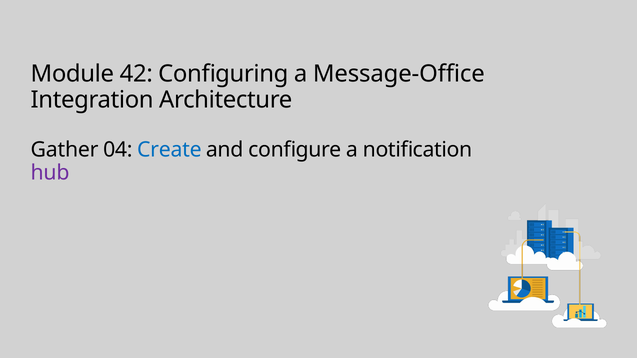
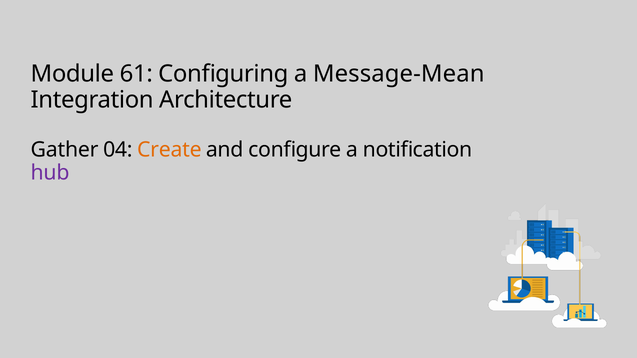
42: 42 -> 61
Message-Office: Message-Office -> Message-Mean
Create colour: blue -> orange
